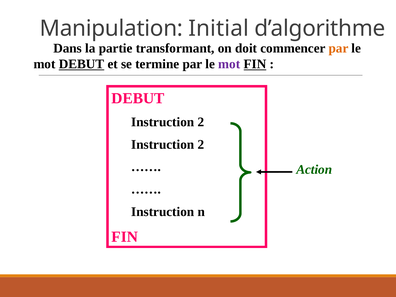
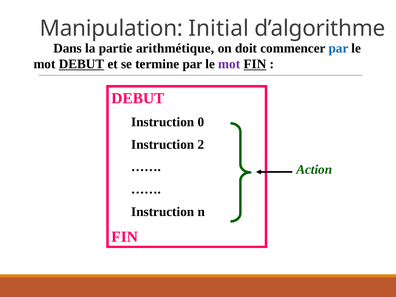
transformant: transformant -> arithmétique
par at (339, 48) colour: orange -> blue
2 at (201, 122): 2 -> 0
